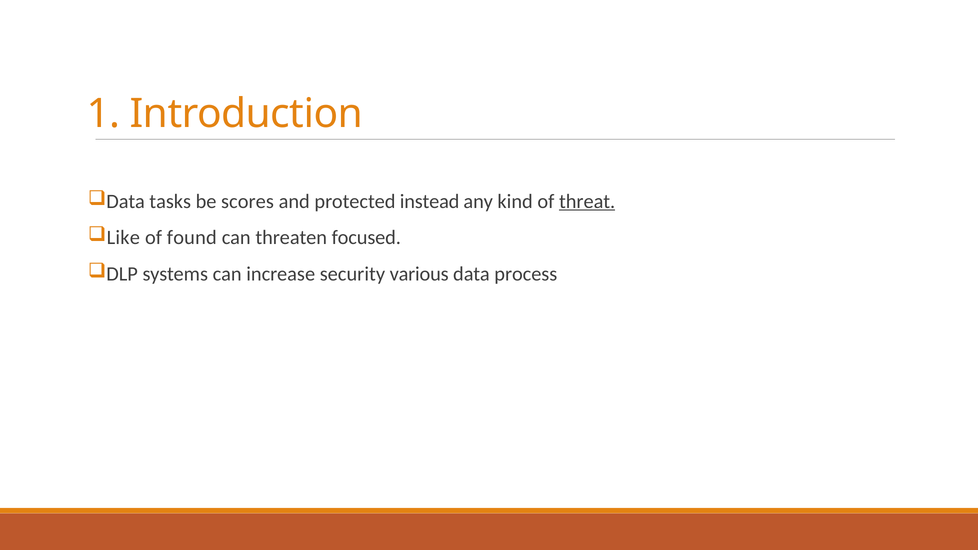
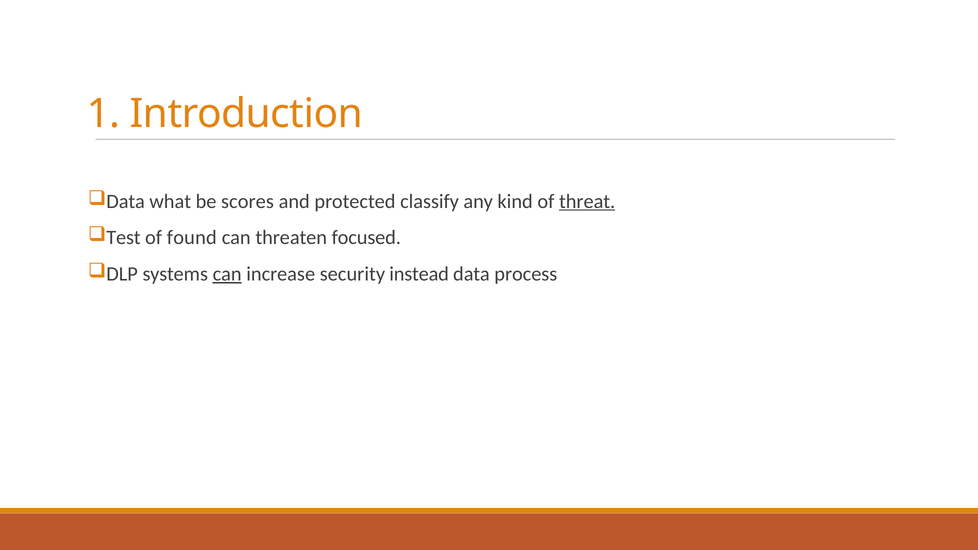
tasks: tasks -> what
instead: instead -> classify
Like: Like -> Test
can at (227, 274) underline: none -> present
various: various -> instead
